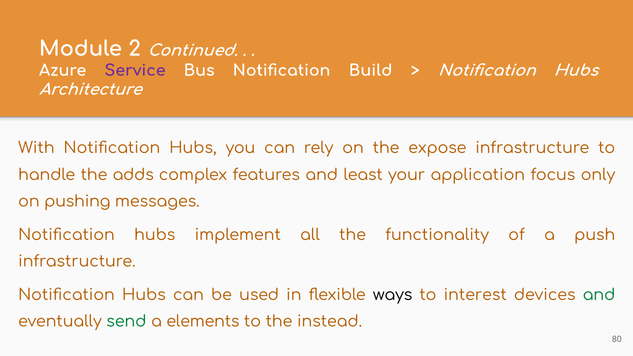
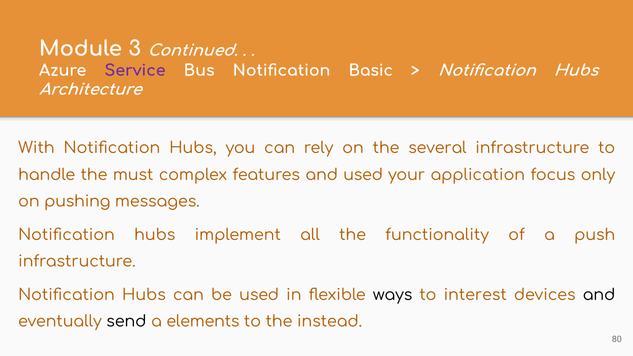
2: 2 -> 3
Build: Build -> Basic
expose: expose -> several
adds: adds -> must
and least: least -> used
and at (599, 295) colour: green -> black
send colour: green -> black
